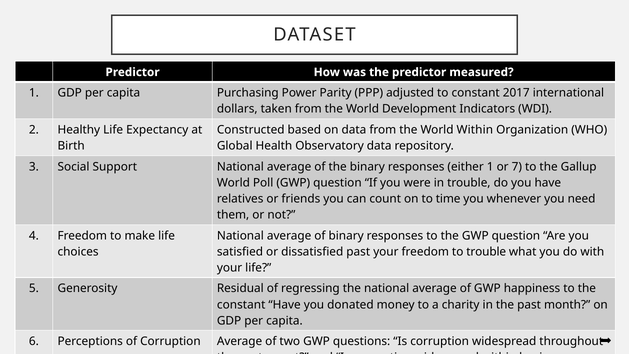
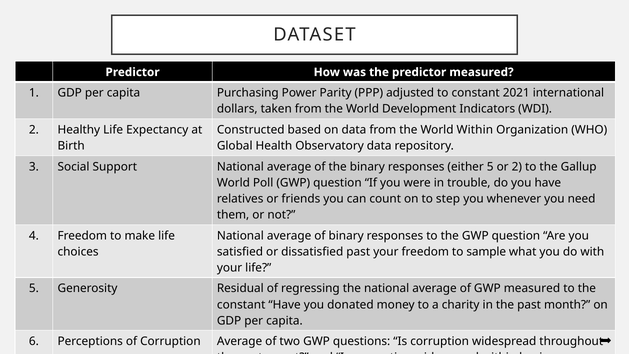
2017: 2017 -> 2021
either 1: 1 -> 5
or 7: 7 -> 2
time: time -> step
to trouble: trouble -> sample
GWP happiness: happiness -> measured
